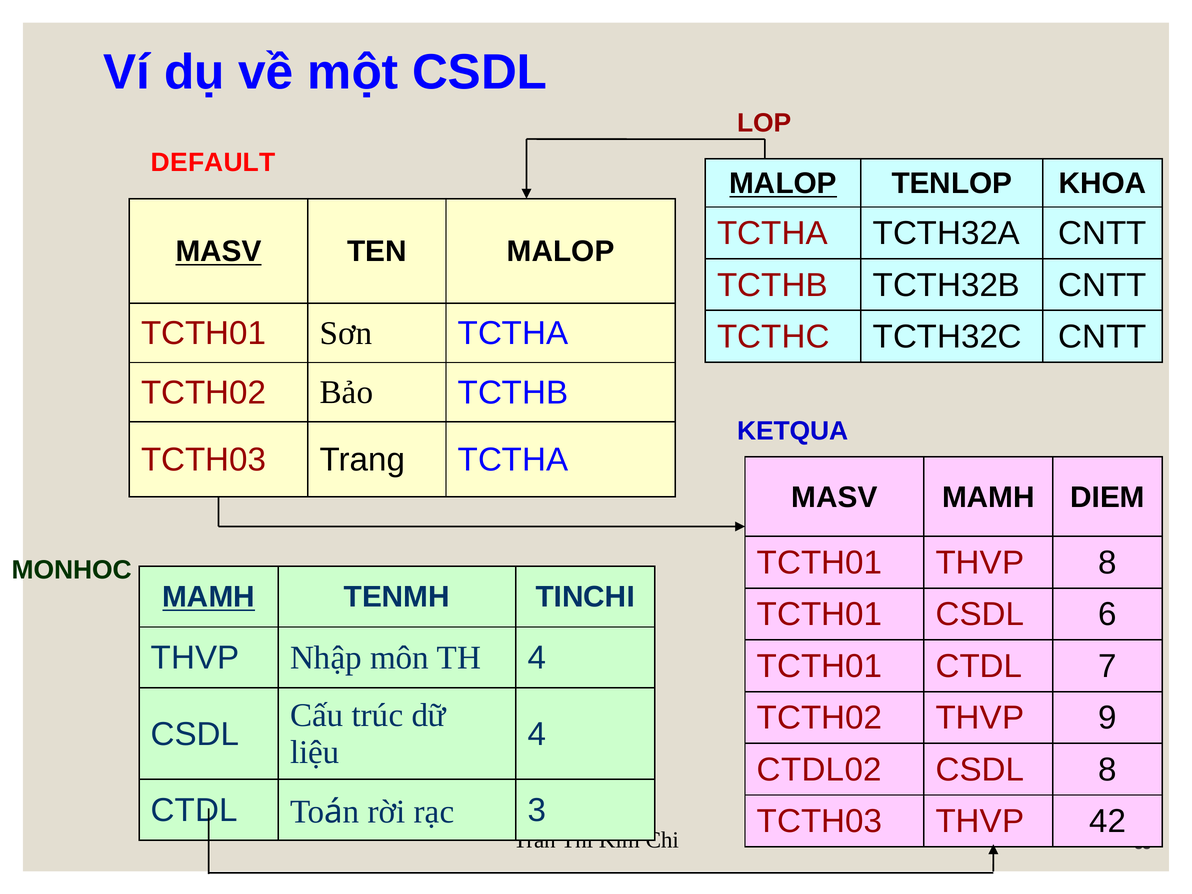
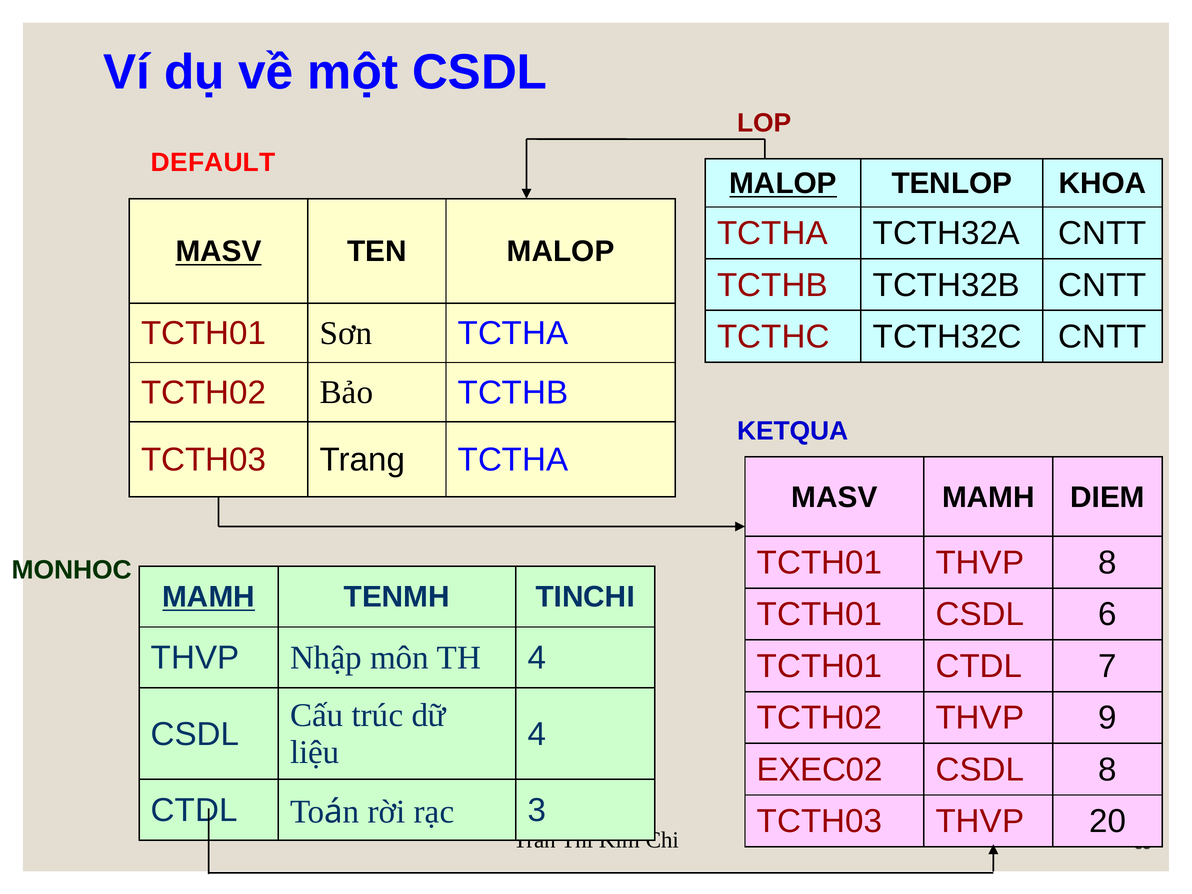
CTDL02: CTDL02 -> EXEC02
42: 42 -> 20
